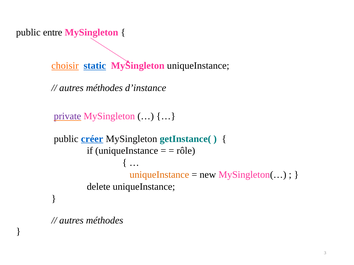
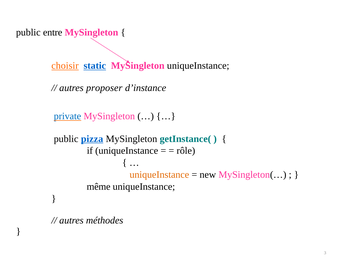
méthodes at (104, 88): méthodes -> proposer
private colour: purple -> blue
créer: créer -> pizza
delete: delete -> même
